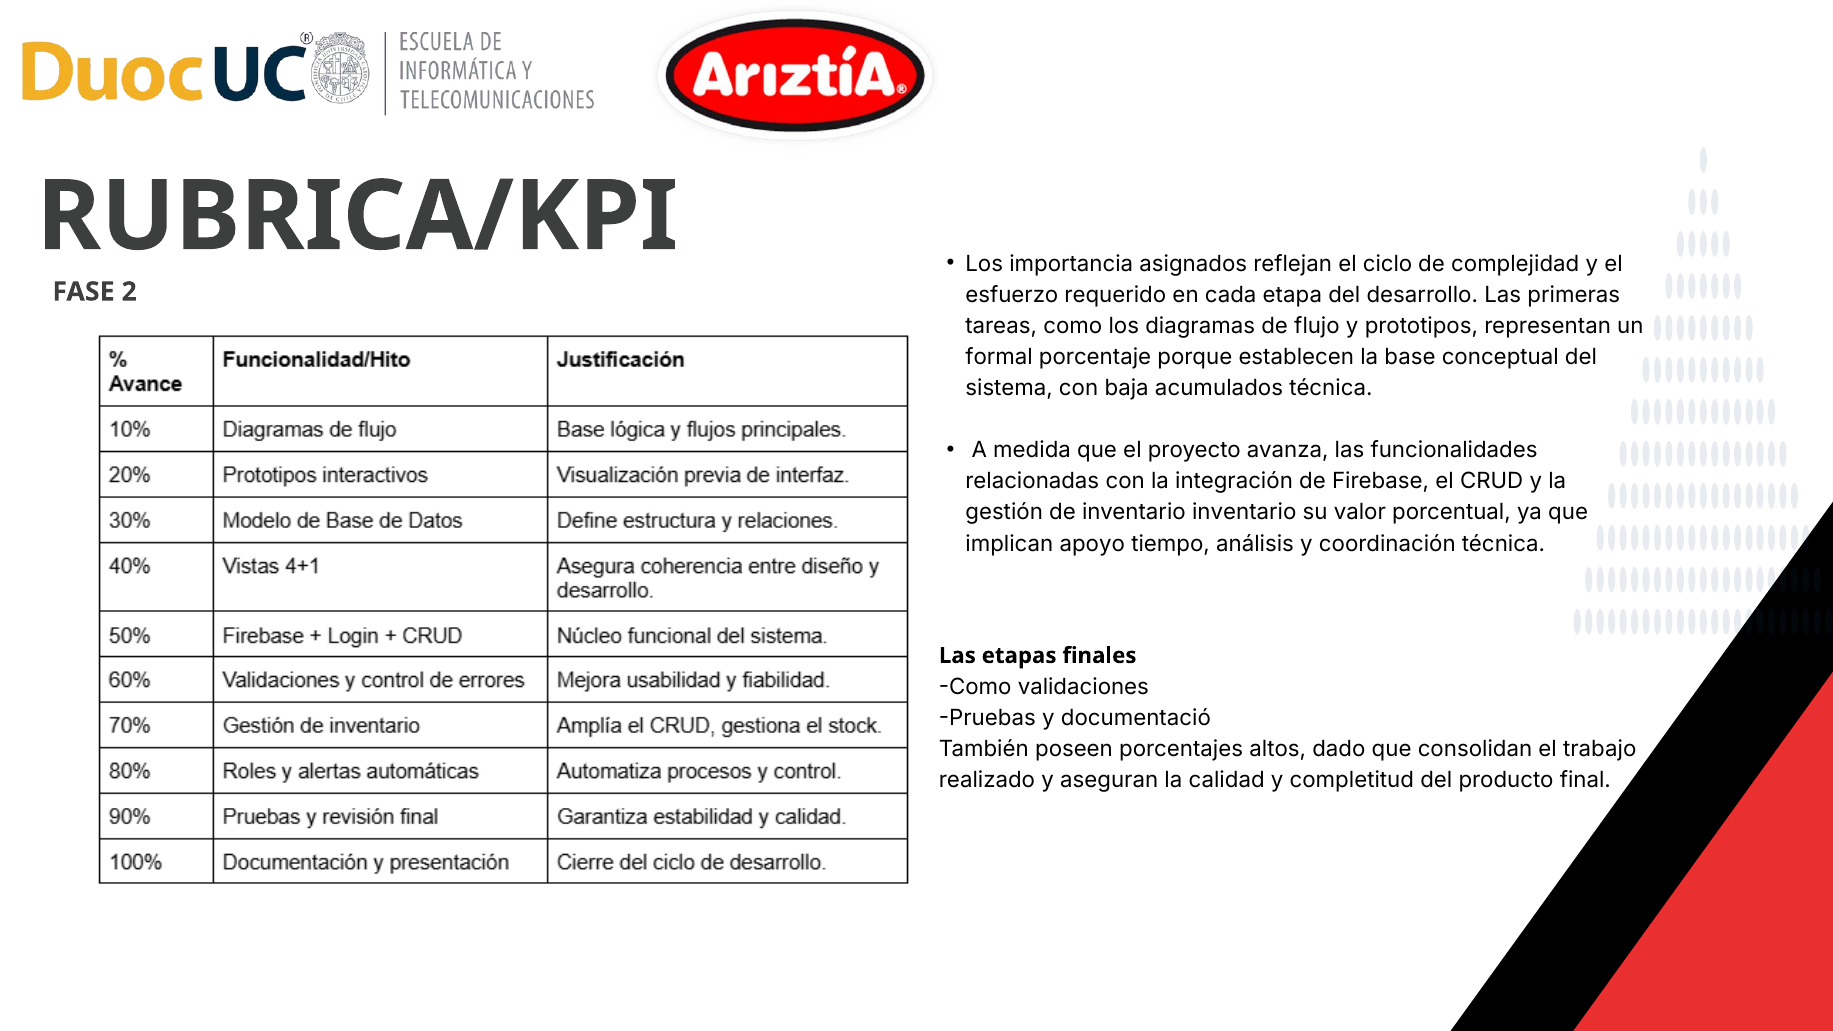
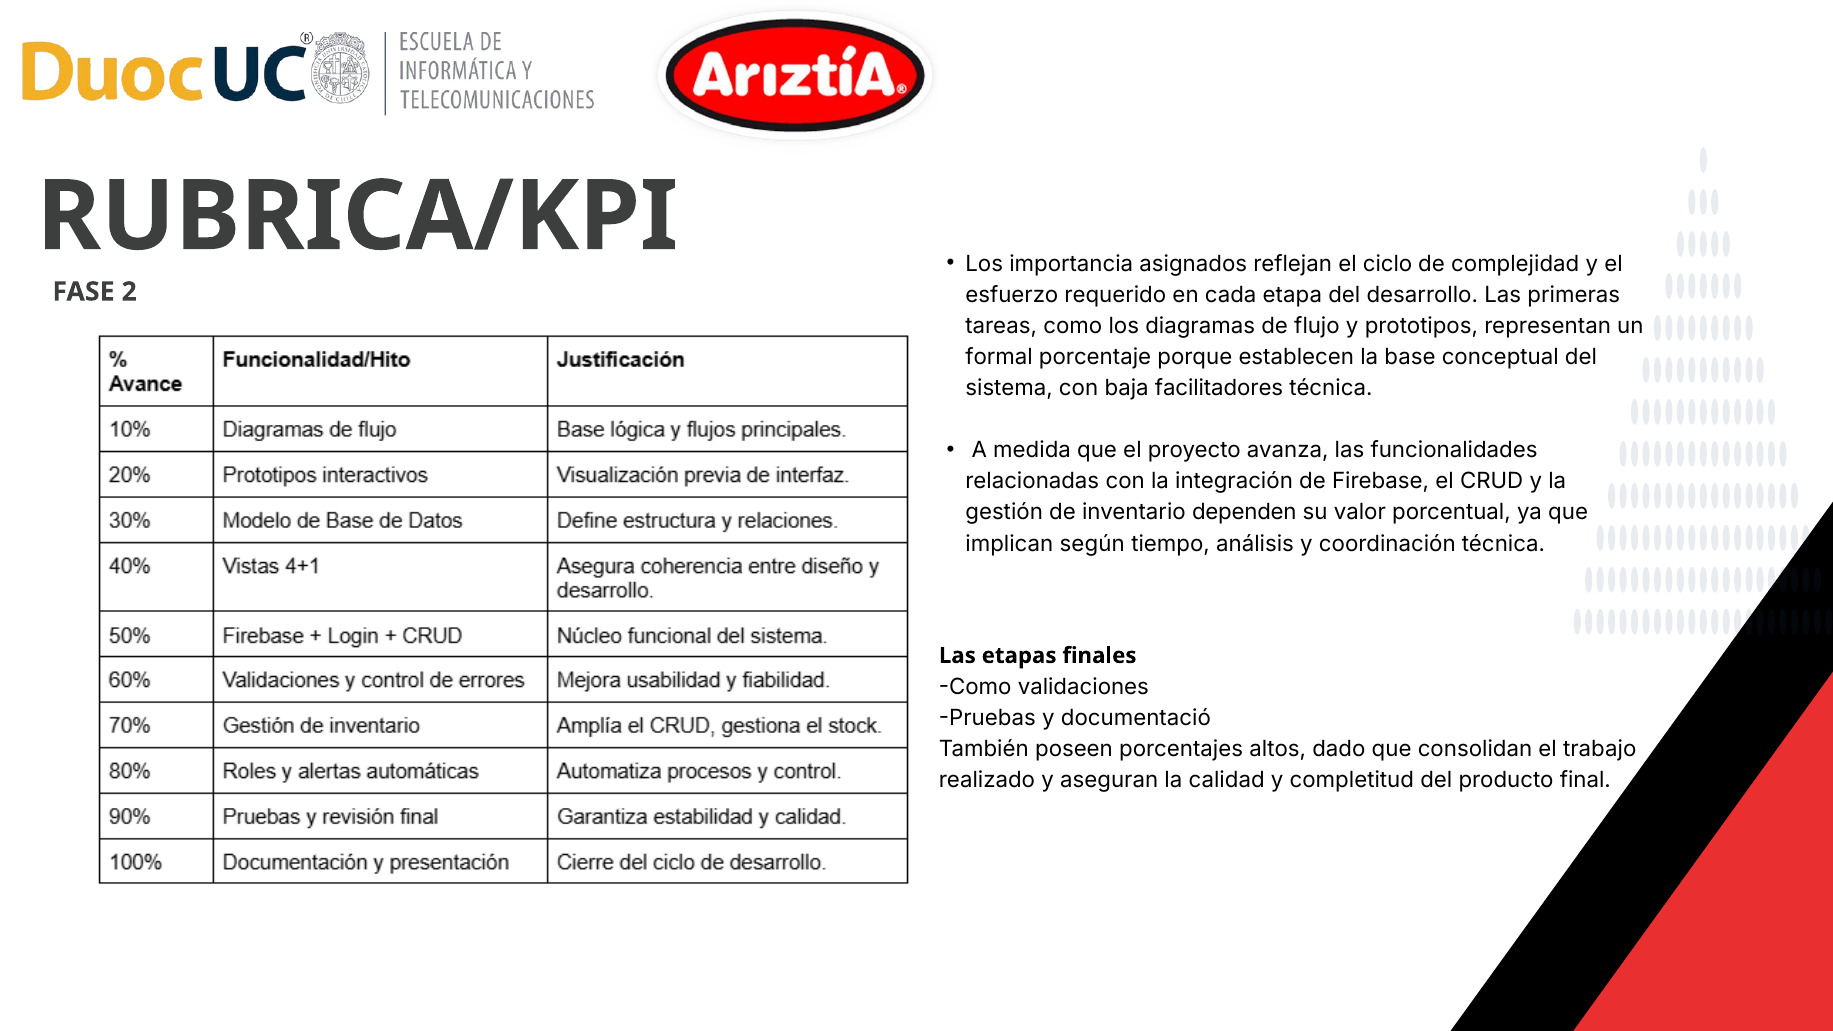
acumulados: acumulados -> facilitadores
inventario inventario: inventario -> dependen
apoyo: apoyo -> según
